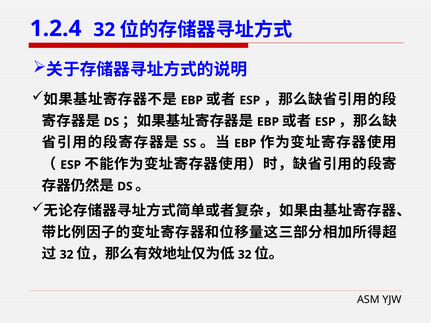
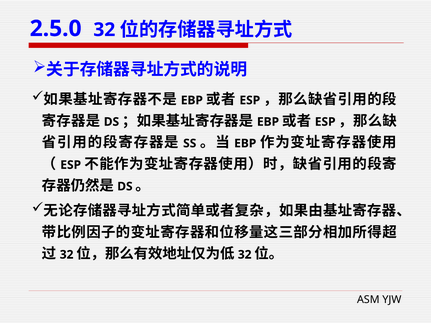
1.2.4: 1.2.4 -> 2.5.0
